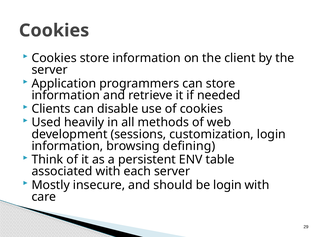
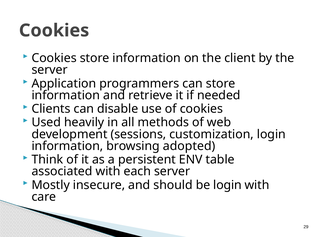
defining: defining -> adopted
